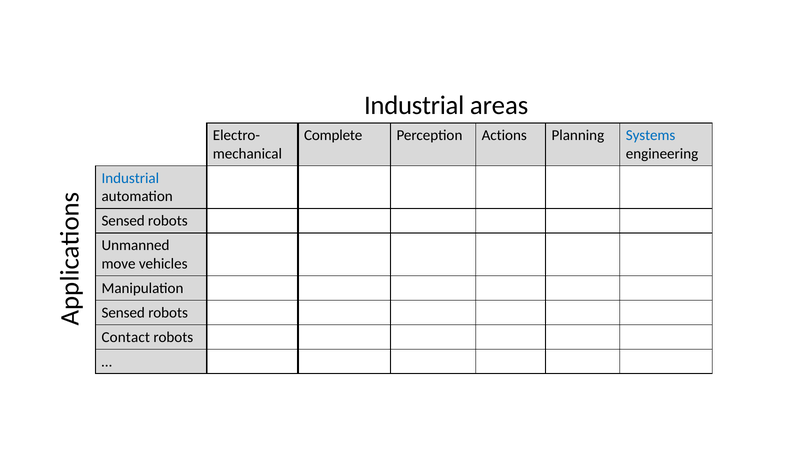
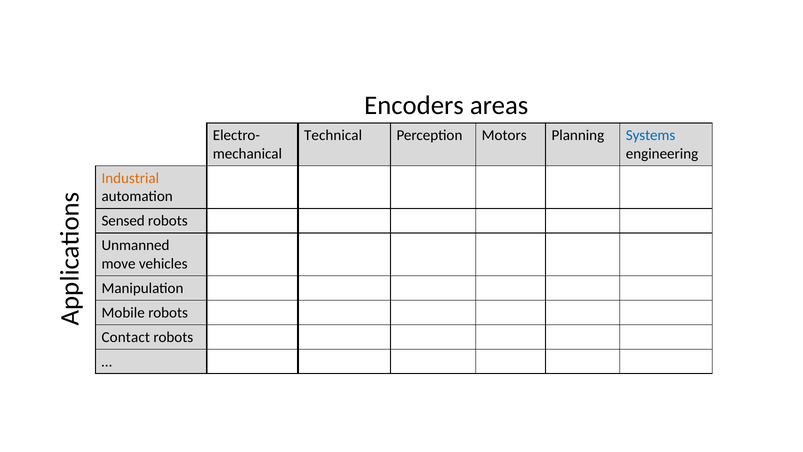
Industrial at (414, 105): Industrial -> Encoders
Complete: Complete -> Technical
Actions: Actions -> Motors
Industrial at (130, 178) colour: blue -> orange
Sensed at (123, 312): Sensed -> Mobile
